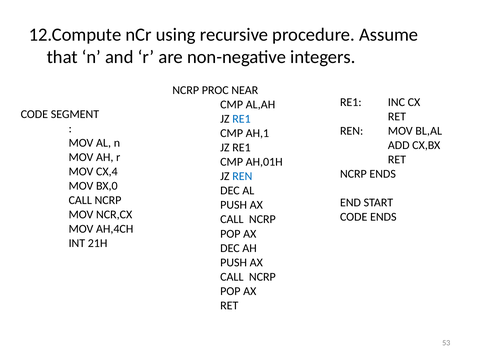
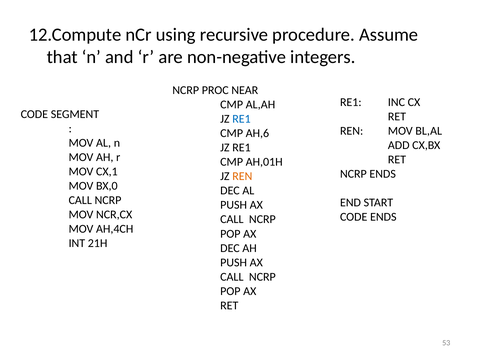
AH,1: AH,1 -> AH,6
CX,4: CX,4 -> CX,1
REN at (242, 176) colour: blue -> orange
